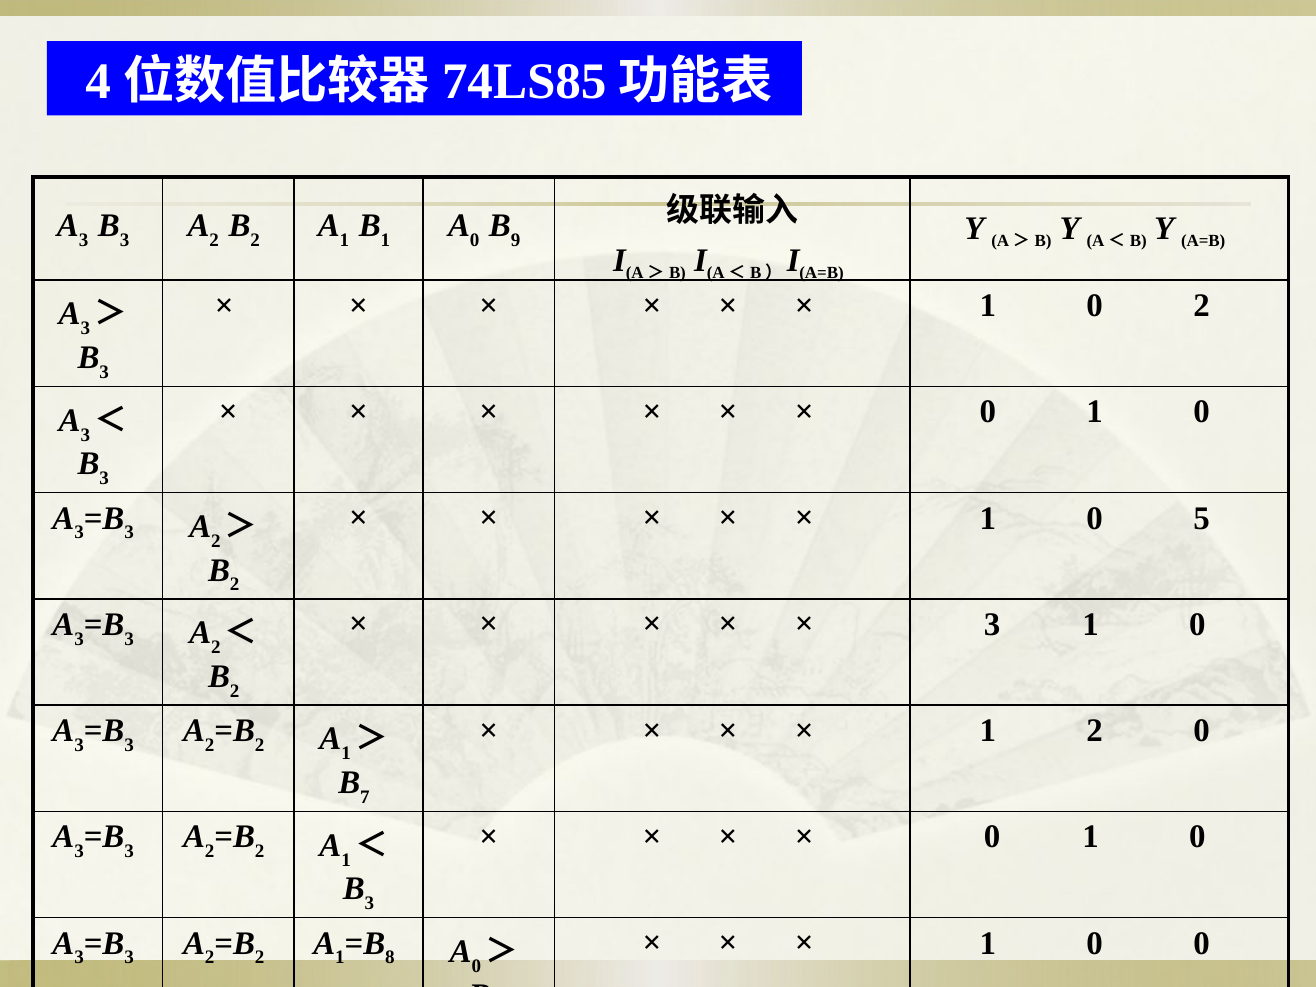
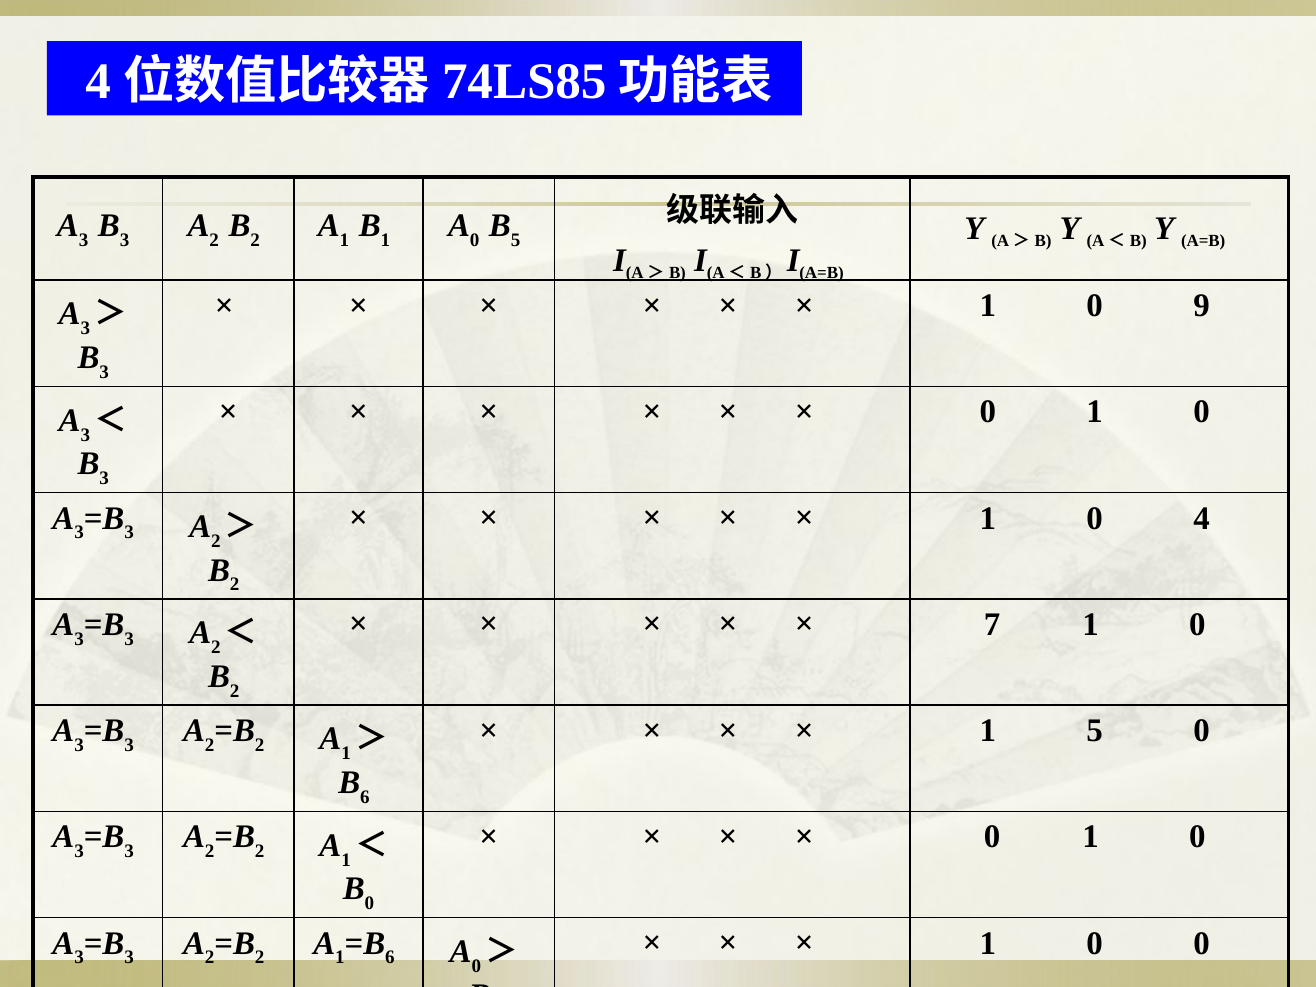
9 at (516, 240): 9 -> 5
0 2: 2 -> 9
0 5: 5 -> 4
3 at (992, 624): 3 -> 7
1 2: 2 -> 5
7 at (365, 797): 7 -> 6
3 at (369, 903): 3 -> 0
8 at (390, 958): 8 -> 6
